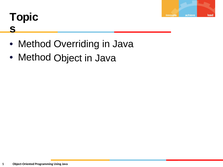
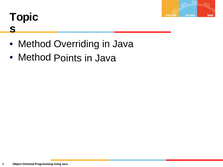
Object: Object -> Points
